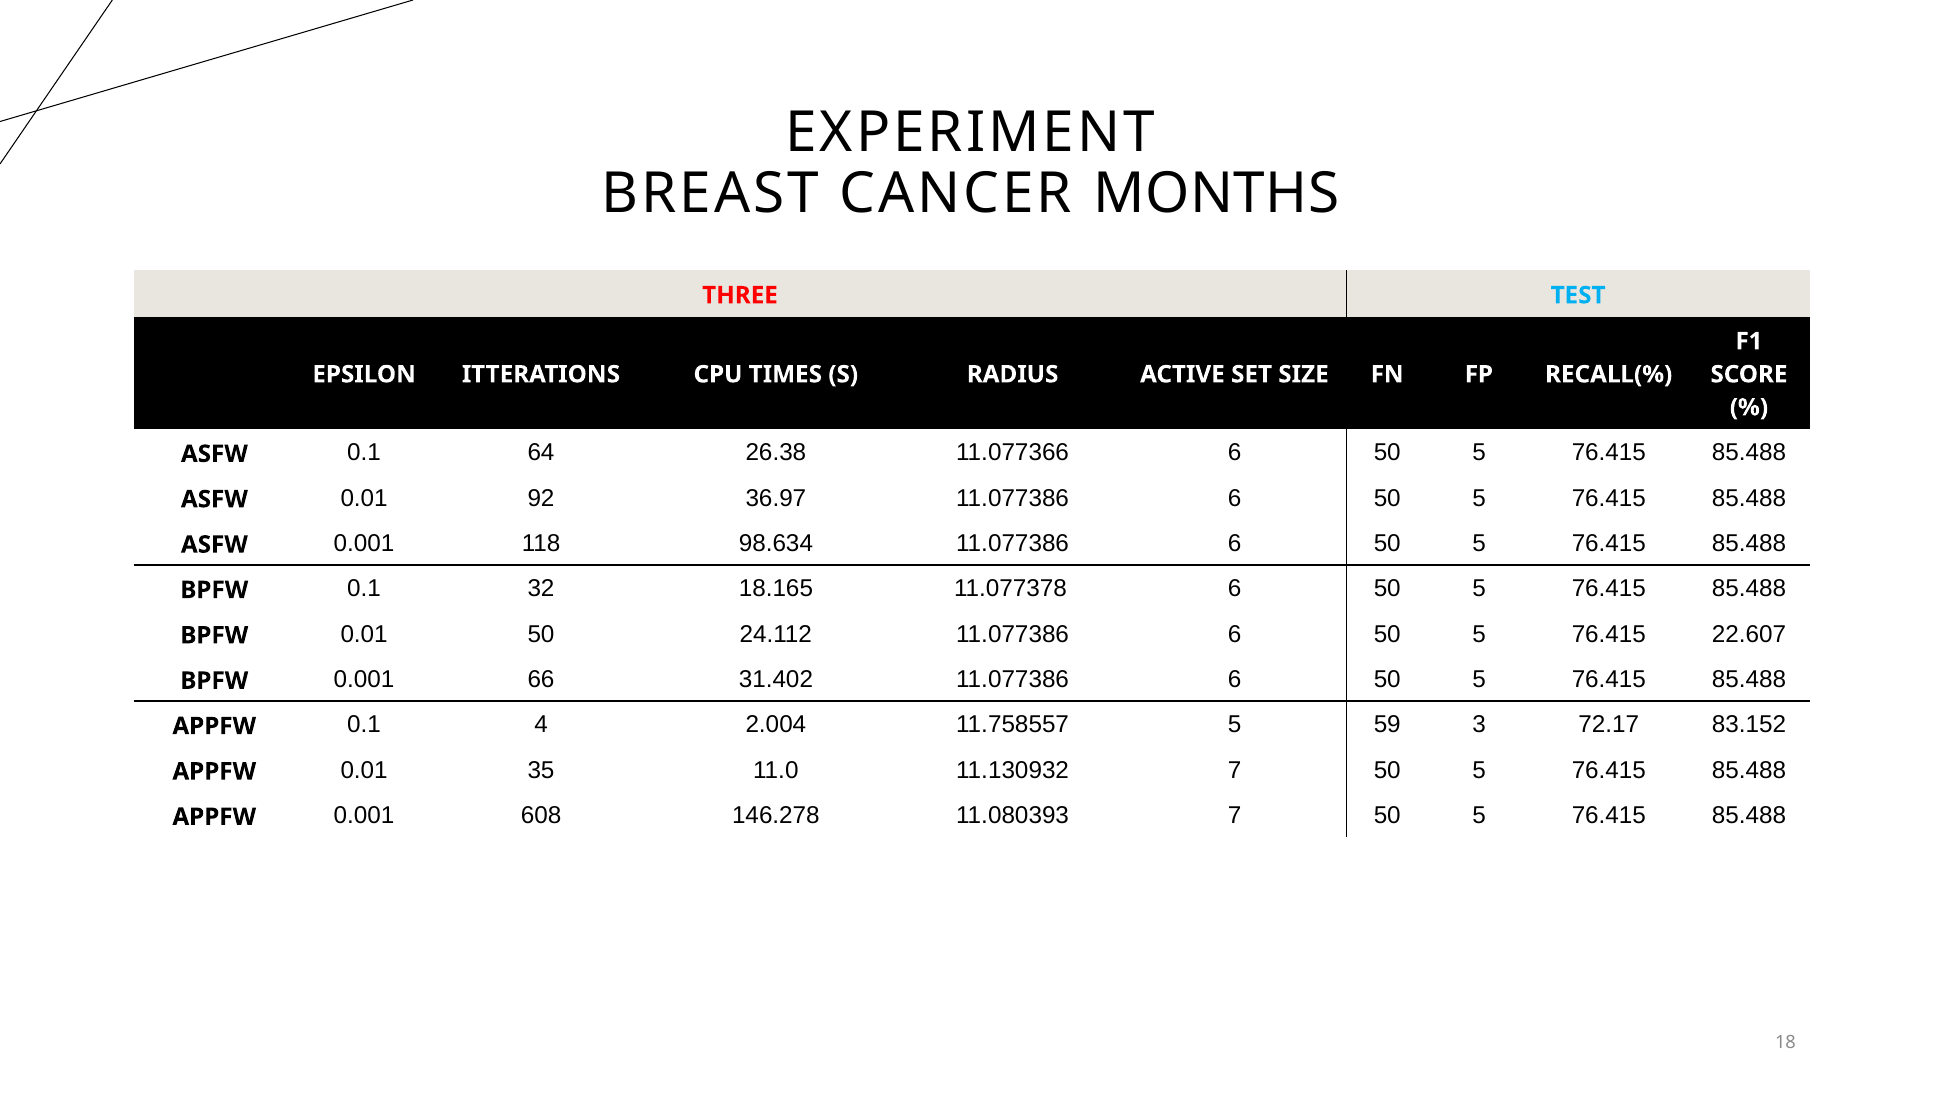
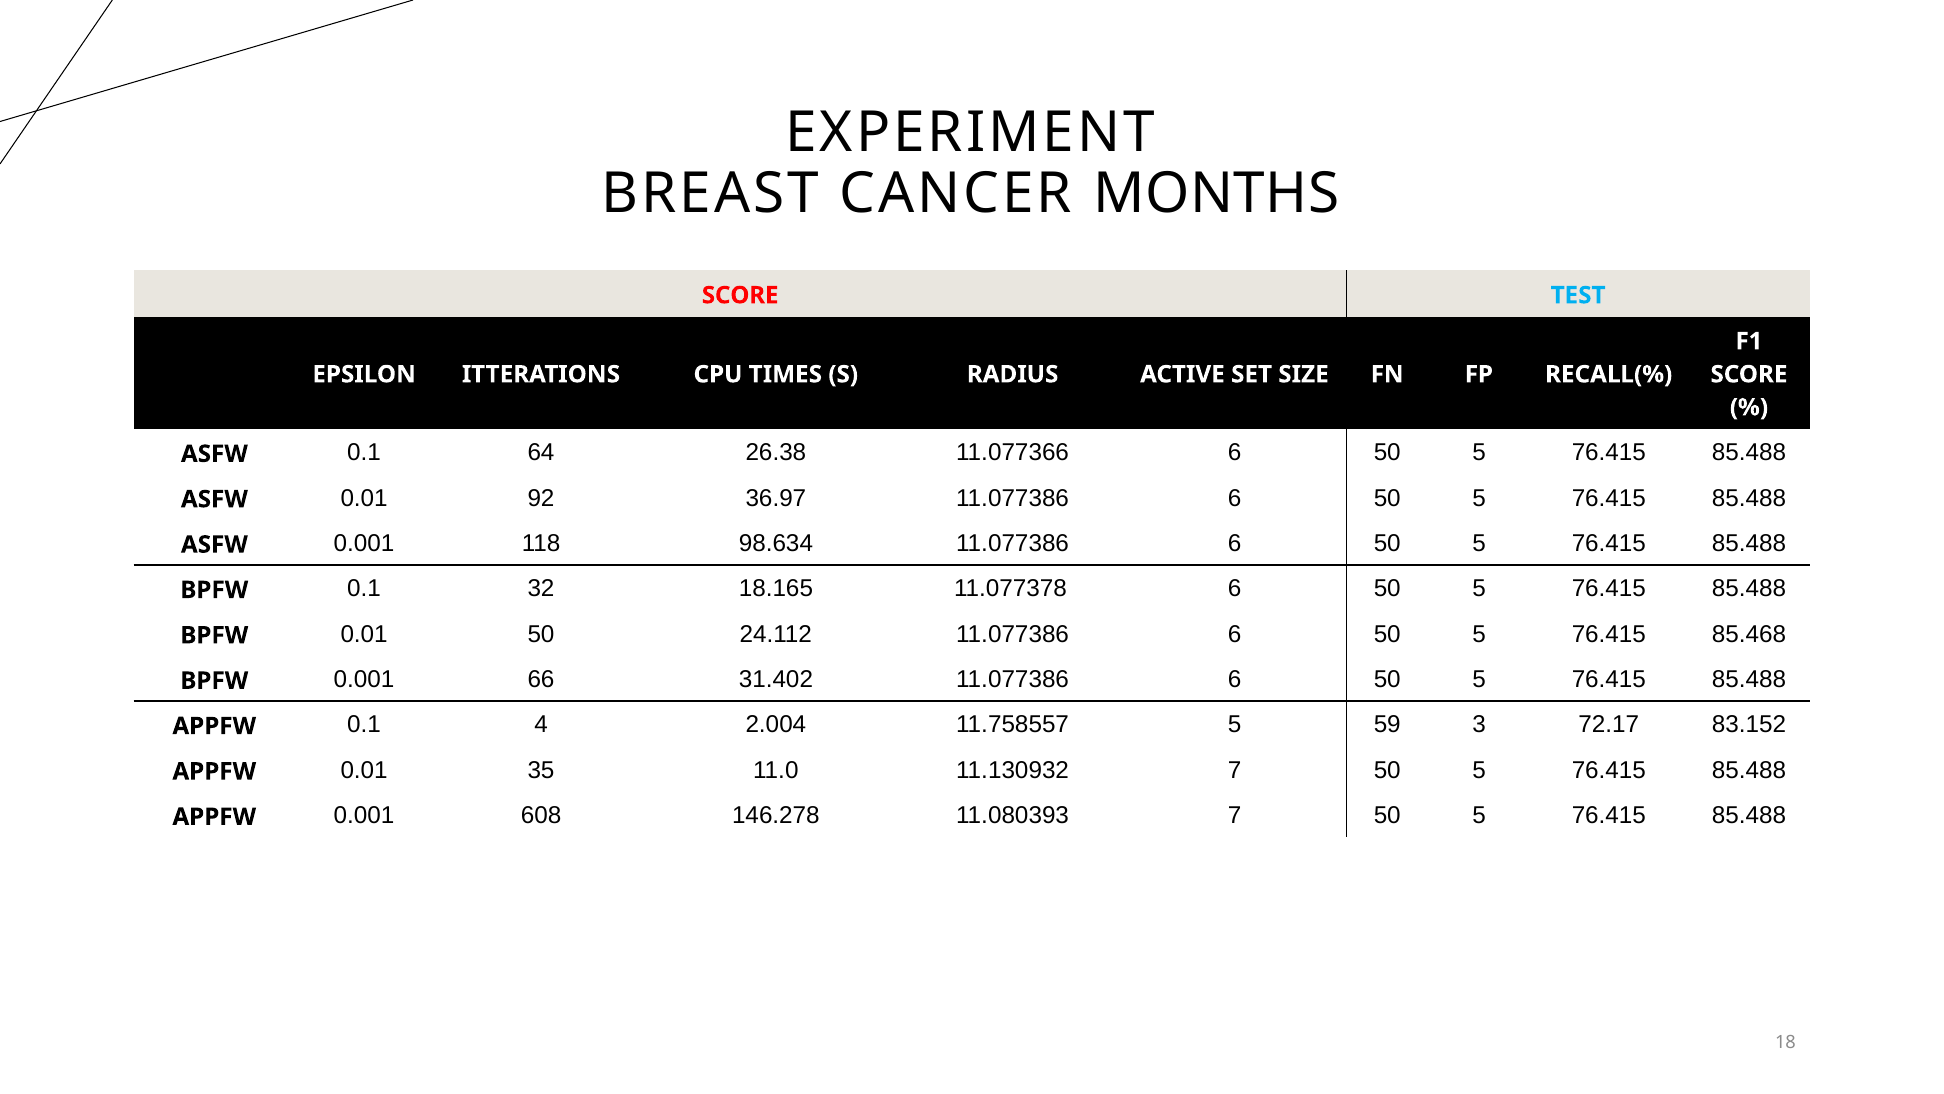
THREE at (740, 295): THREE -> SCORE
22.607: 22.607 -> 85.468
